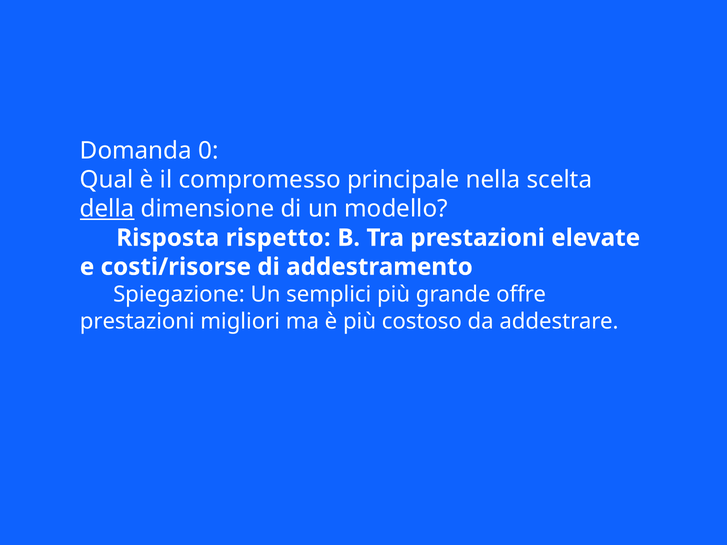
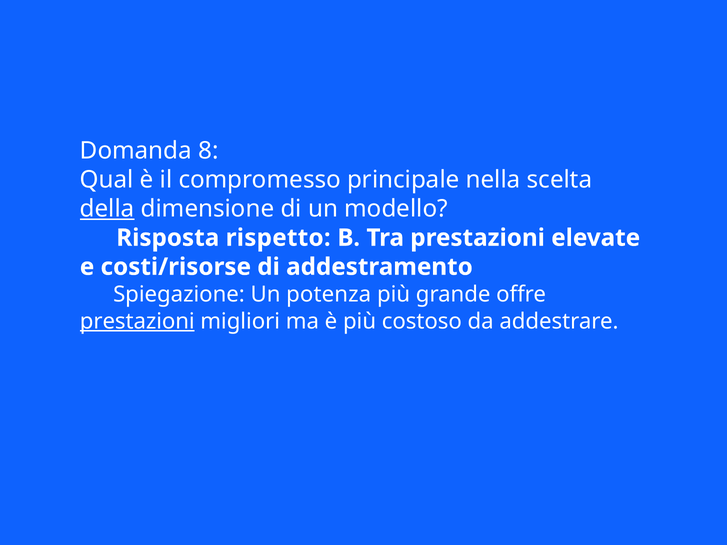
0: 0 -> 8
semplici: semplici -> potenza
prestazioni at (137, 321) underline: none -> present
